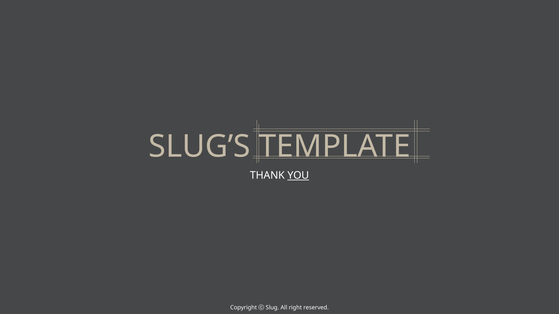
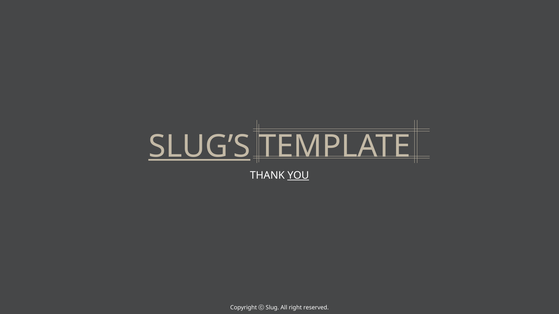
SLUG’S underline: none -> present
